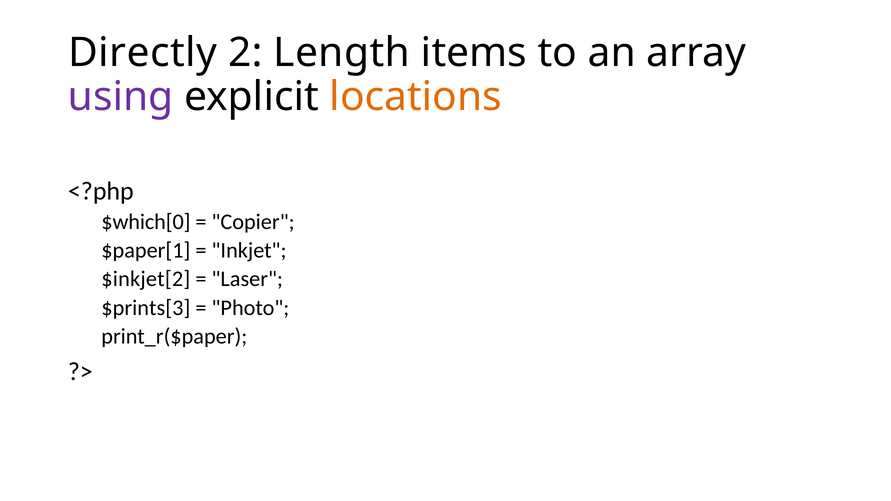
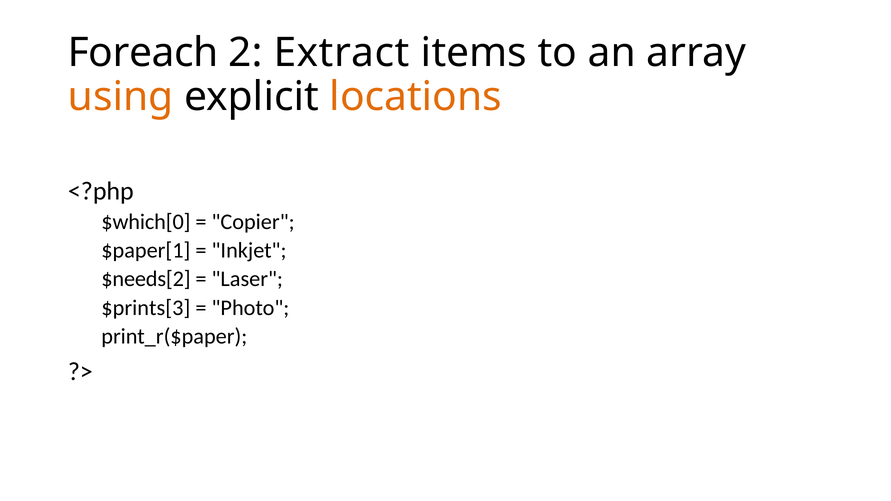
Directly: Directly -> Foreach
Length: Length -> Extract
using colour: purple -> orange
$inkjet[2: $inkjet[2 -> $needs[2
